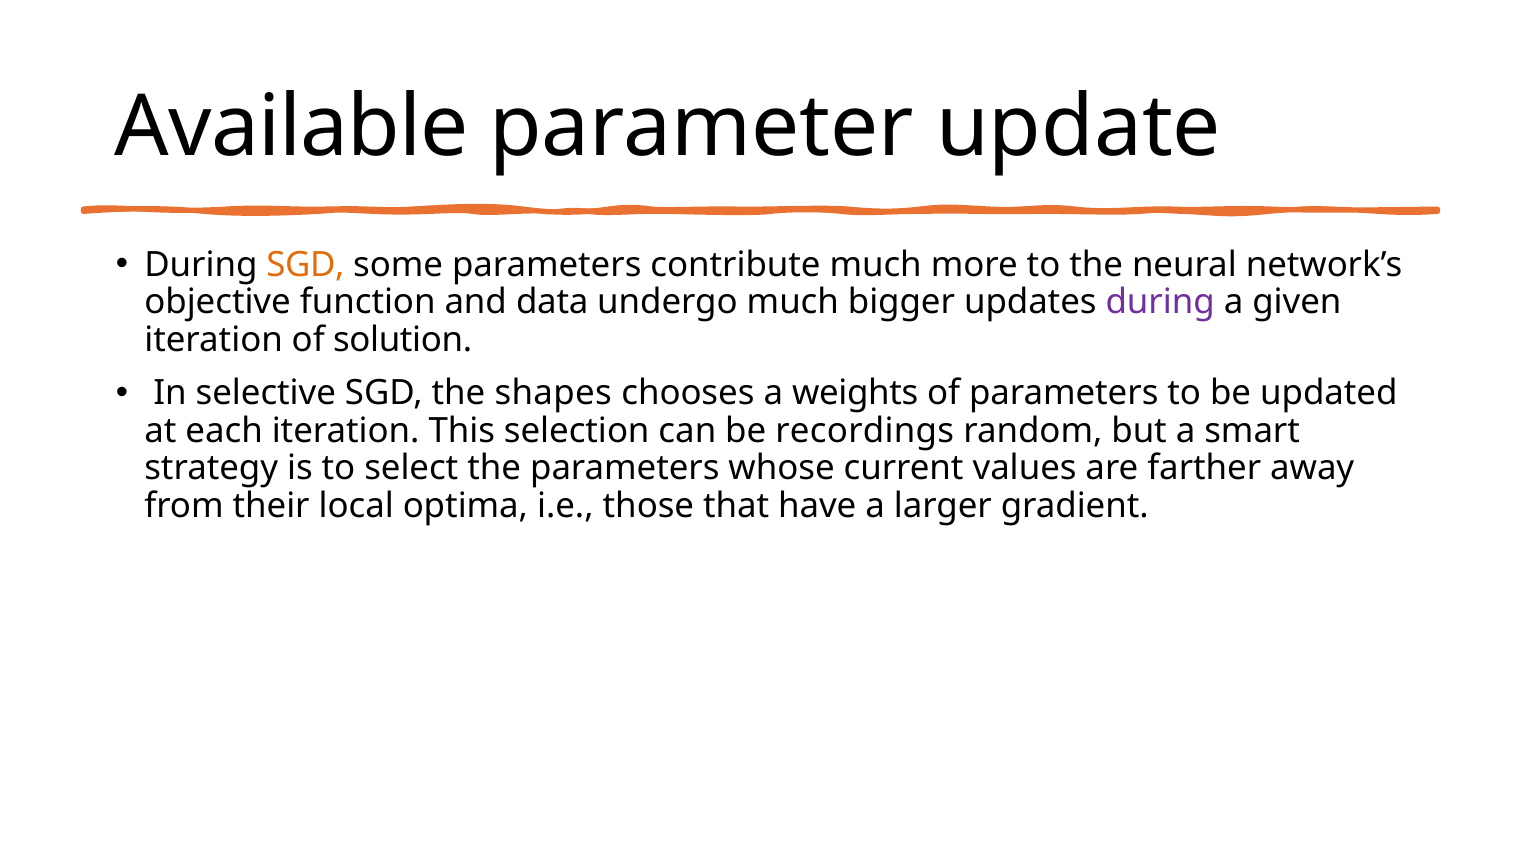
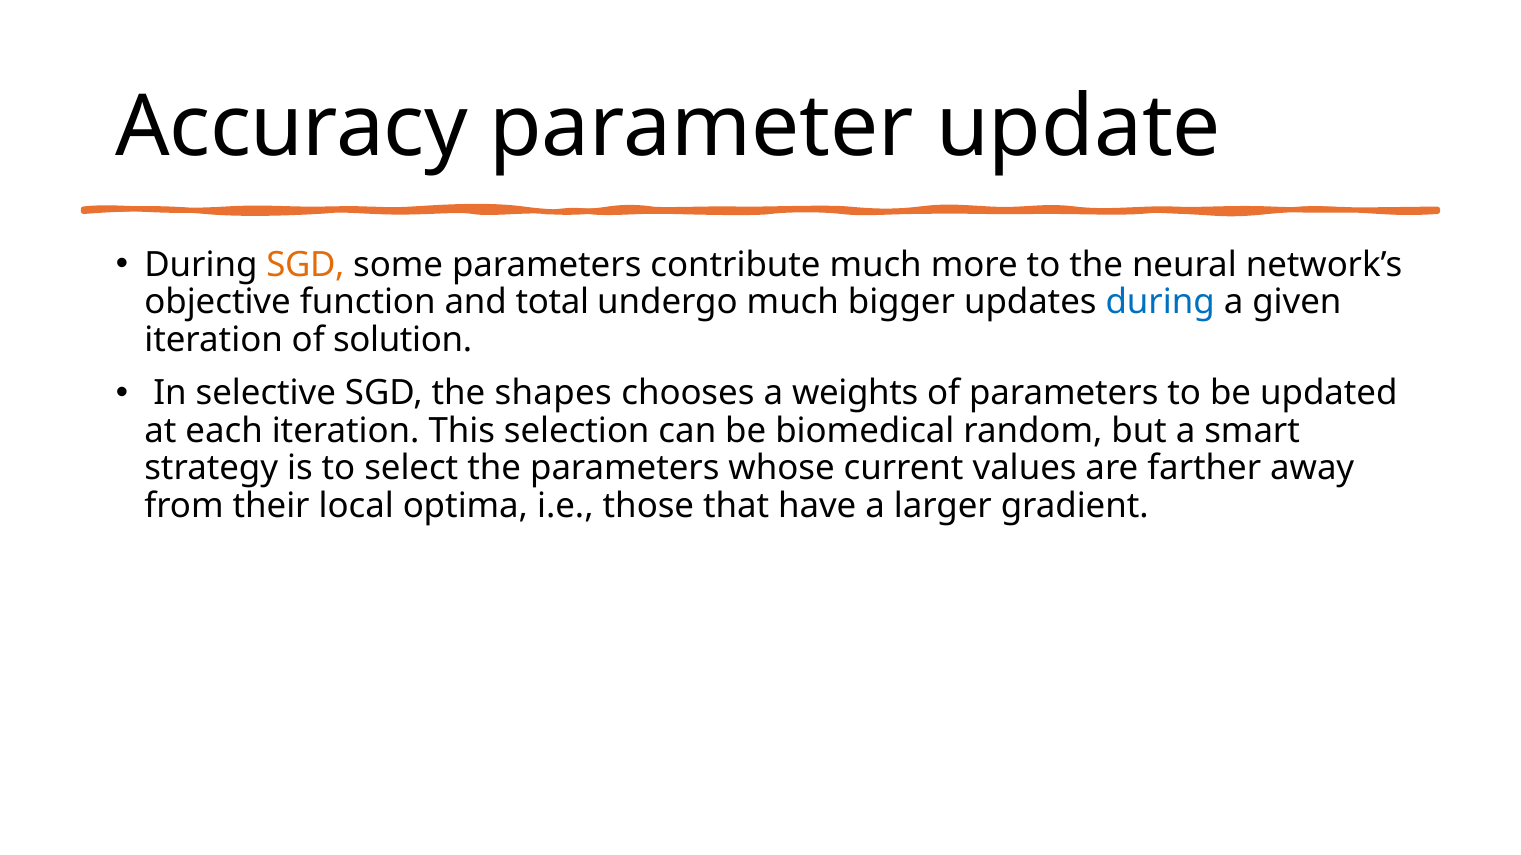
Available: Available -> Accuracy
data: data -> total
during at (1160, 303) colour: purple -> blue
recordings: recordings -> biomedical
